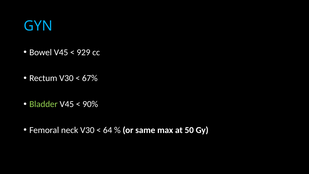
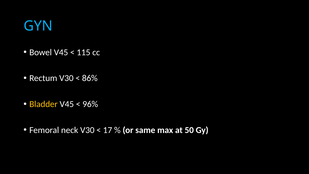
929: 929 -> 115
67%: 67% -> 86%
Bladder colour: light green -> yellow
90%: 90% -> 96%
64: 64 -> 17
